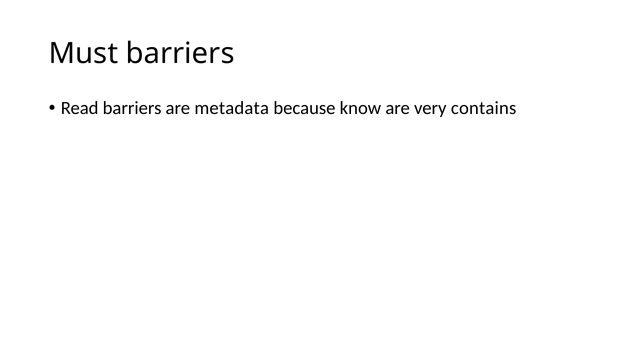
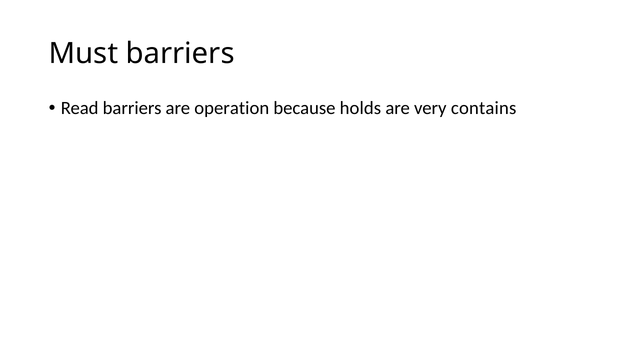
metadata: metadata -> operation
know: know -> holds
